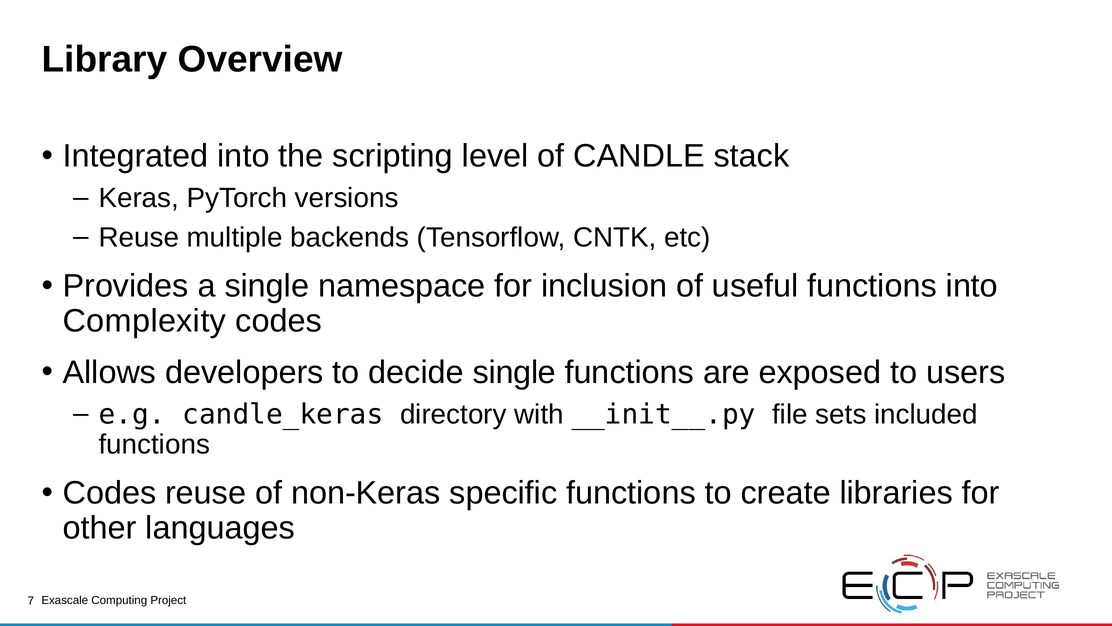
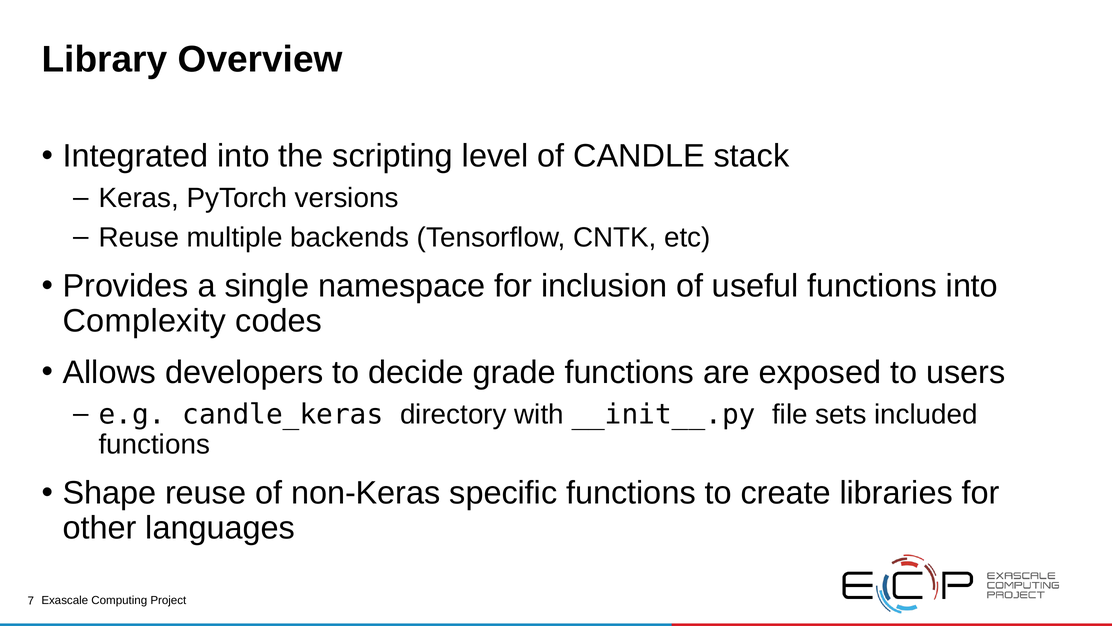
decide single: single -> grade
Codes at (109, 493): Codes -> Shape
